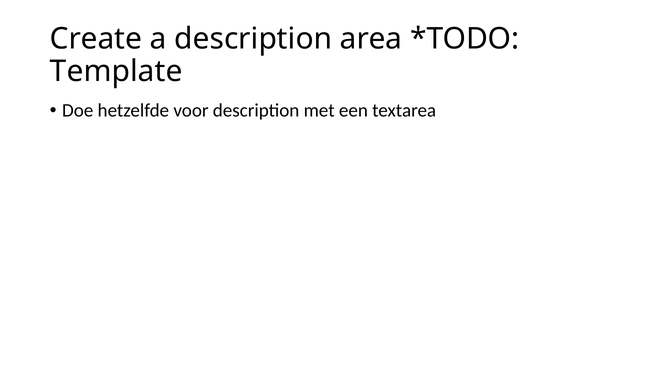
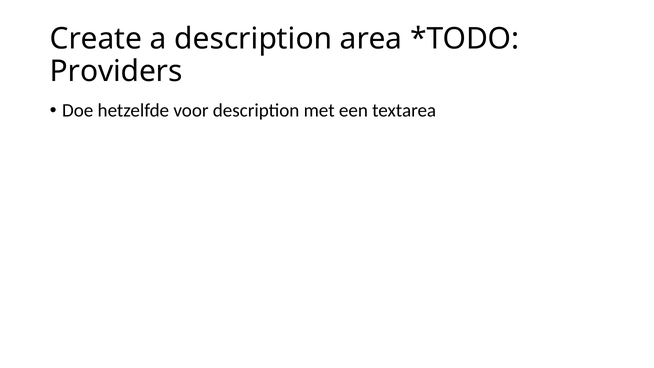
Template: Template -> Providers
